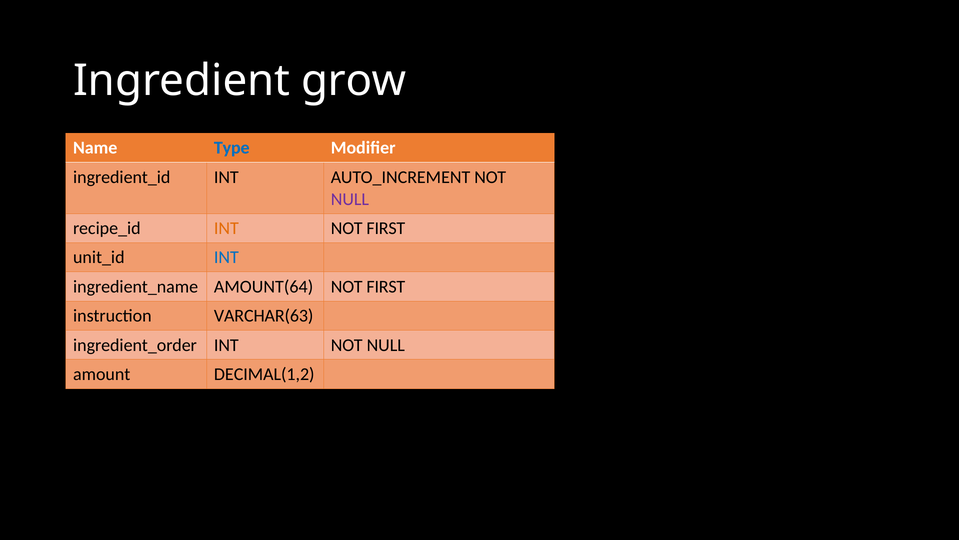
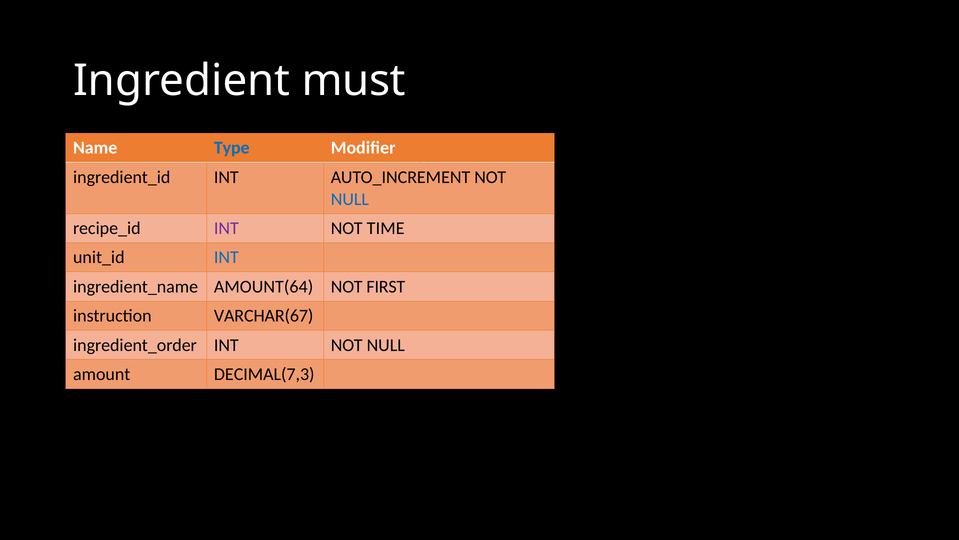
grow: grow -> must
NULL at (350, 199) colour: purple -> blue
INT at (226, 228) colour: orange -> purple
FIRST at (386, 228): FIRST -> TIME
VARCHAR(63: VARCHAR(63 -> VARCHAR(67
DECIMAL(1,2: DECIMAL(1,2 -> DECIMAL(7,3
